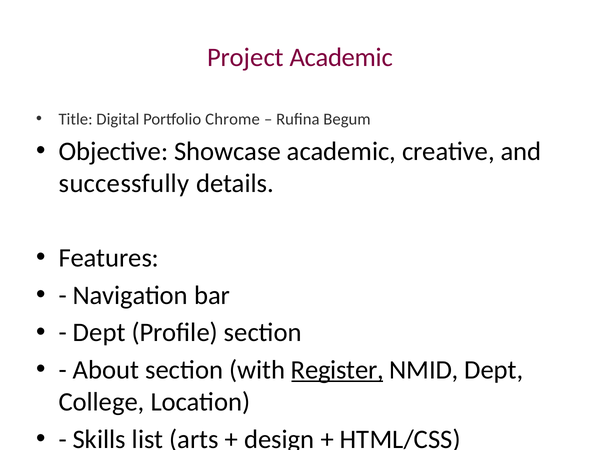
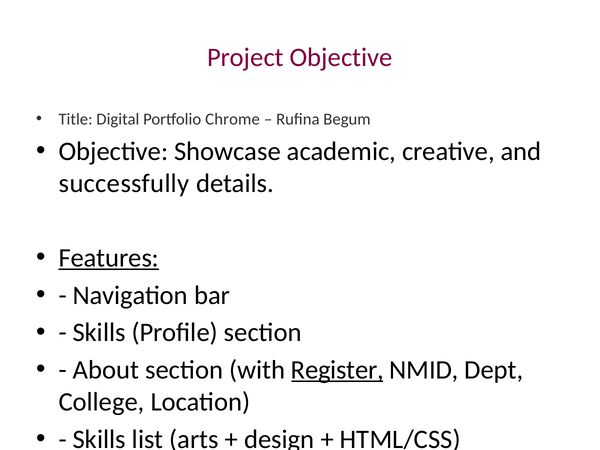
Project Academic: Academic -> Objective
Features underline: none -> present
Dept at (99, 333): Dept -> Skills
